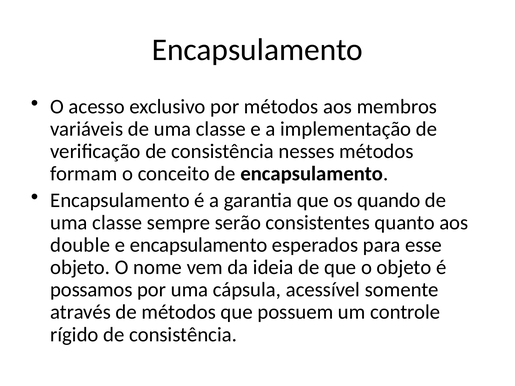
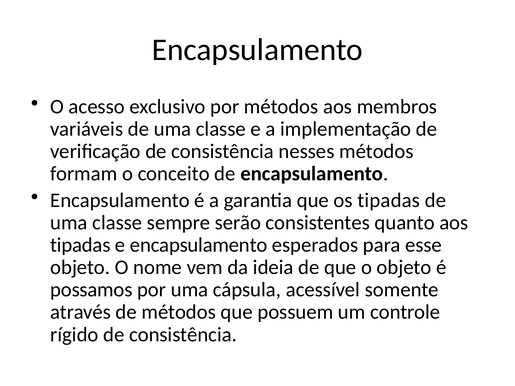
os quando: quando -> tipadas
double at (80, 245): double -> tipadas
